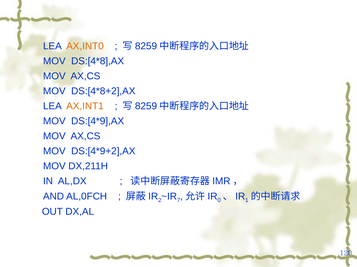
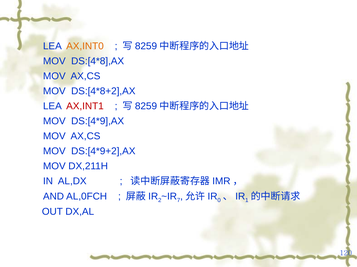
AX,INT1 colour: orange -> red
